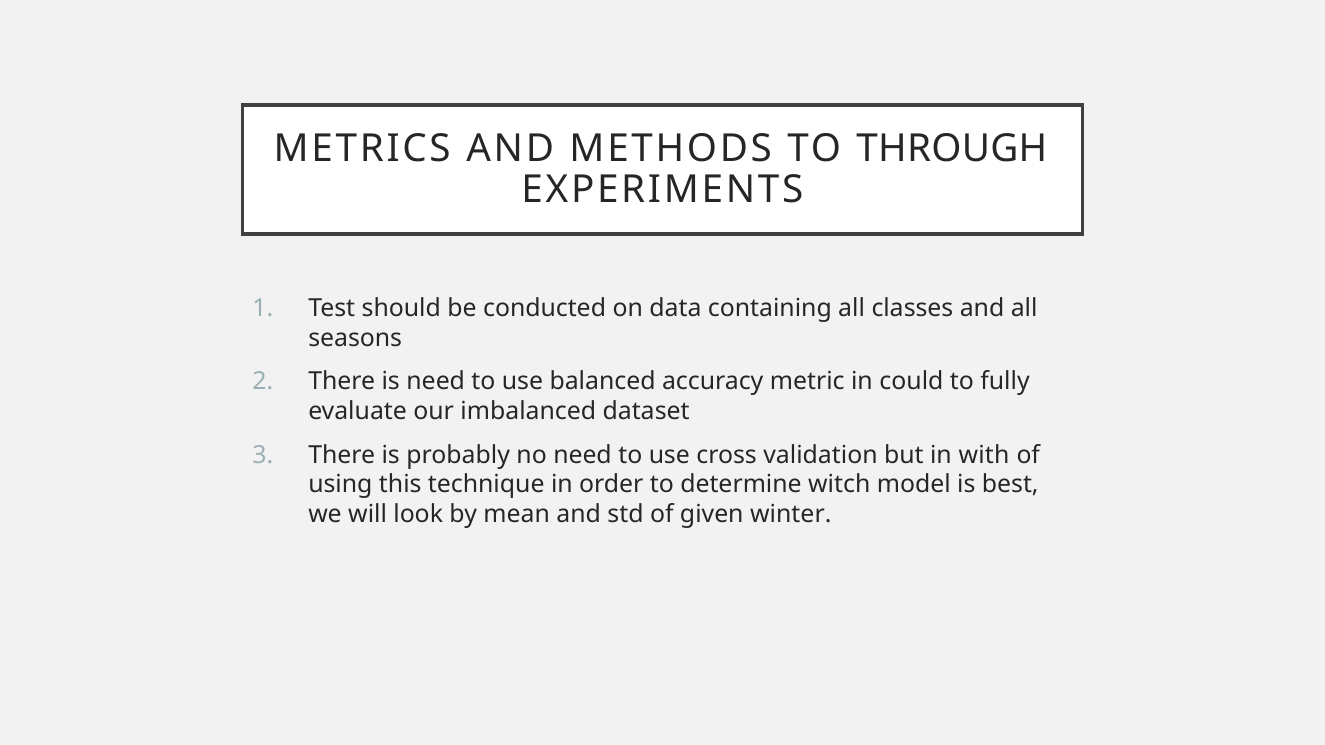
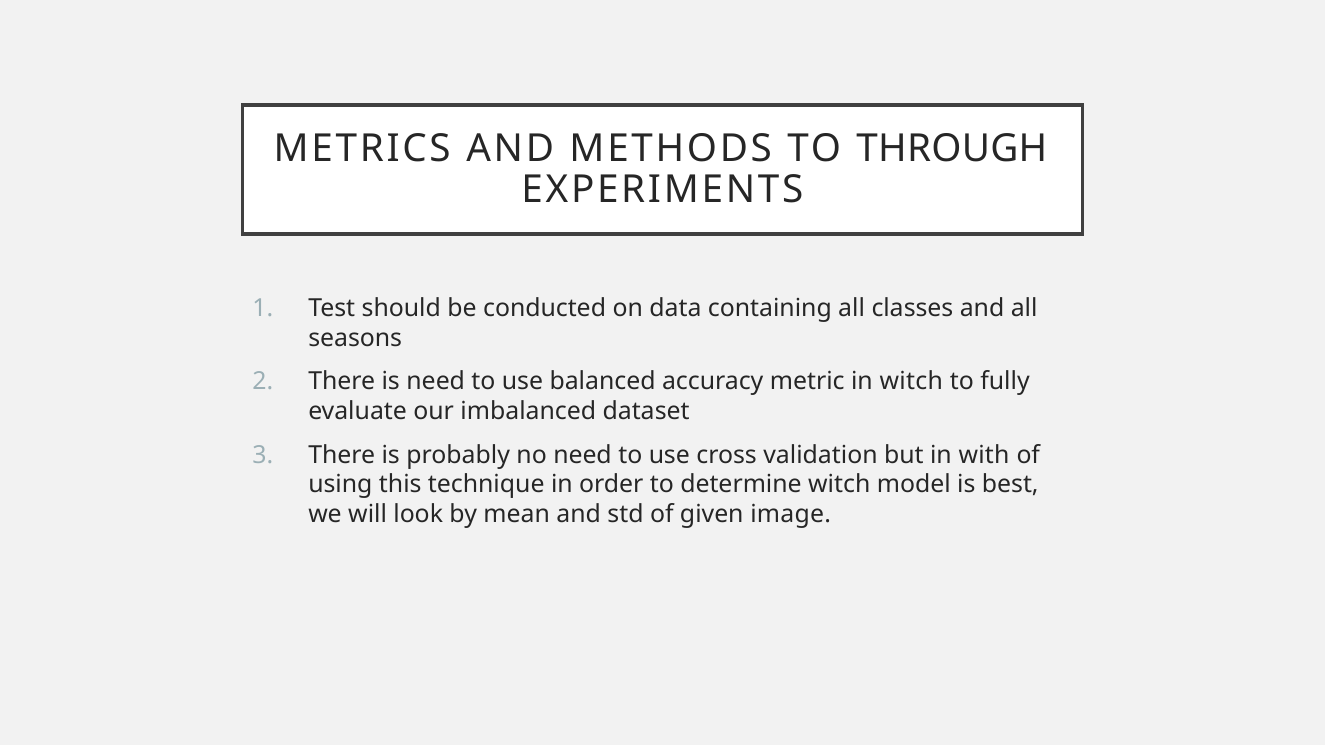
in could: could -> witch
winter: winter -> image
